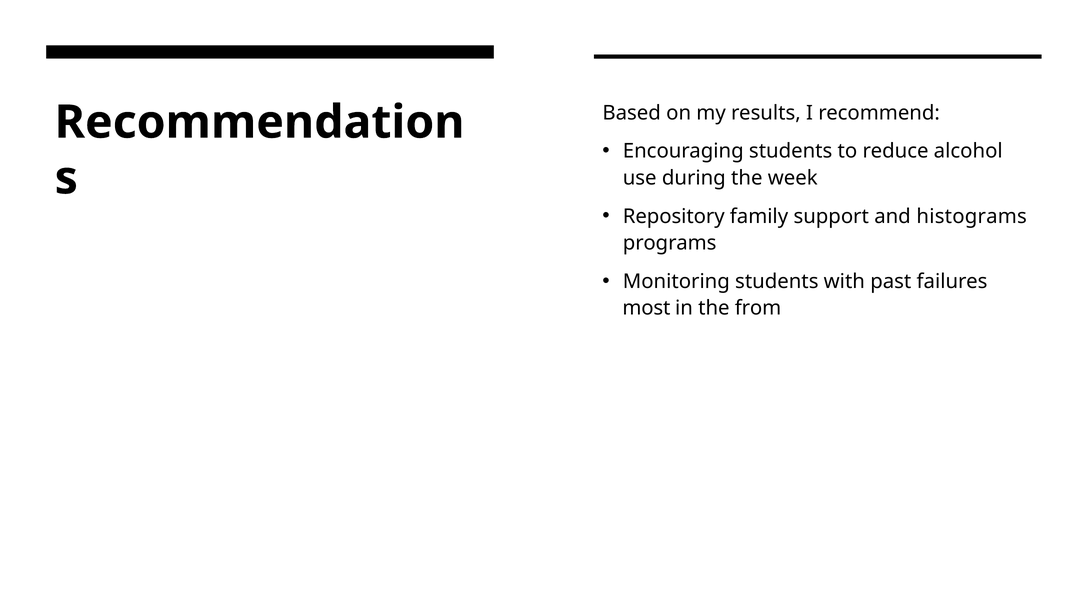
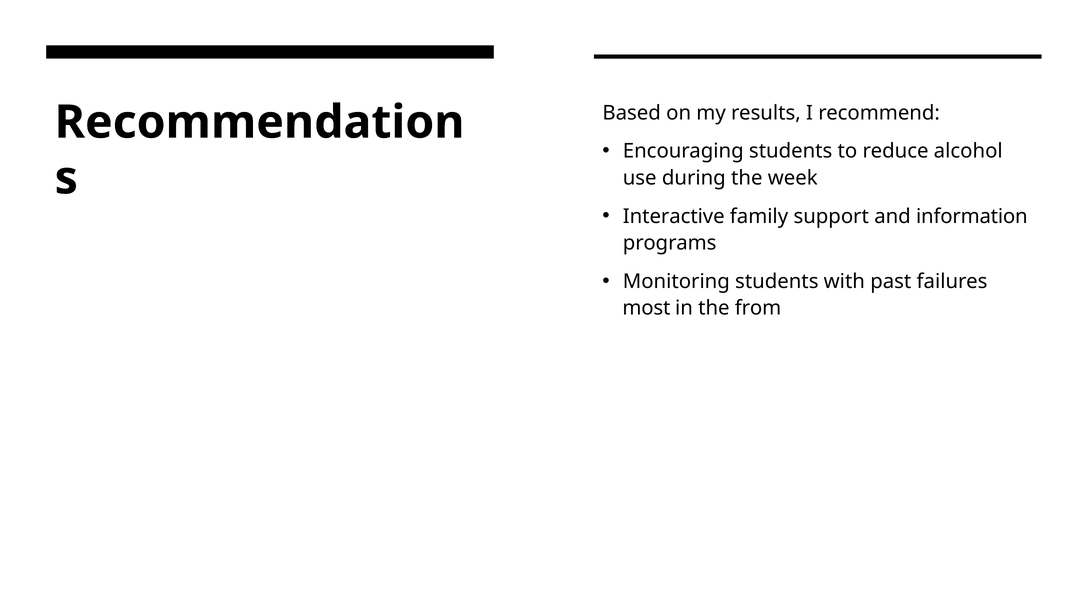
Repository: Repository -> Interactive
histograms: histograms -> information
